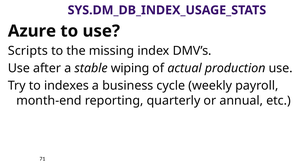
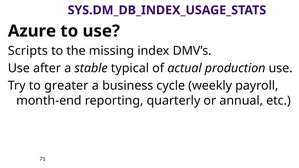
wiping: wiping -> typical
indexes: indexes -> greater
